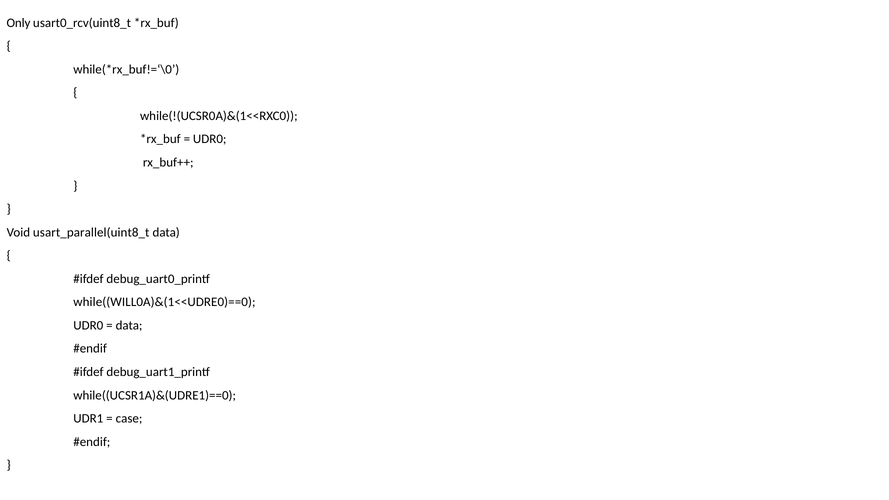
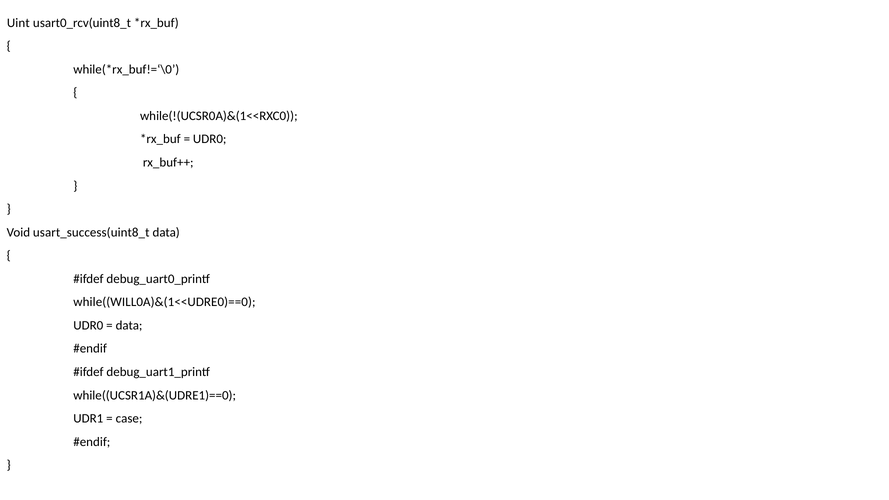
Only: Only -> Uint
usart_parallel(uint8_t: usart_parallel(uint8_t -> usart_success(uint8_t
